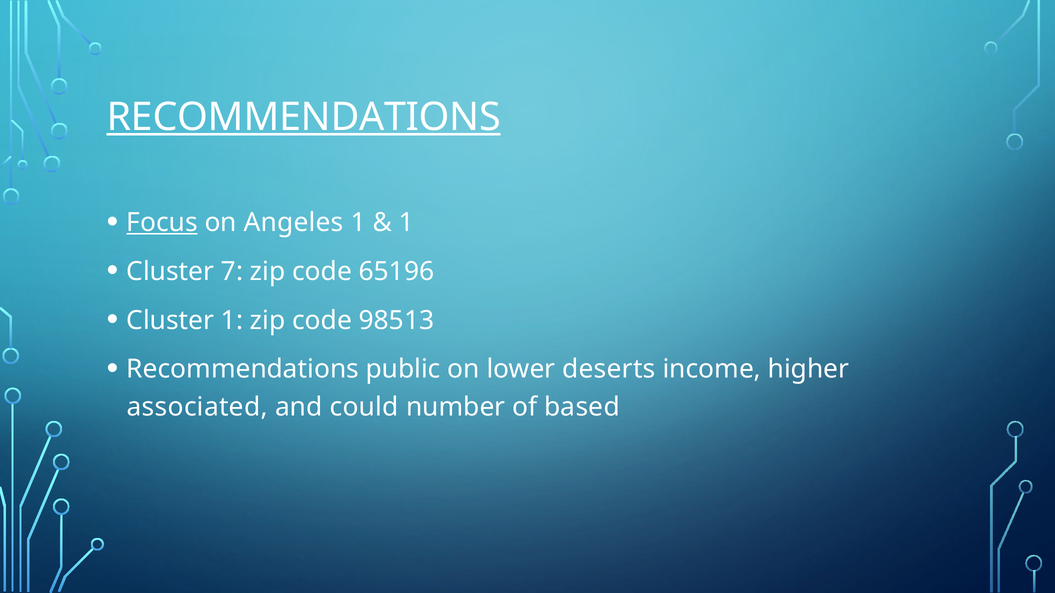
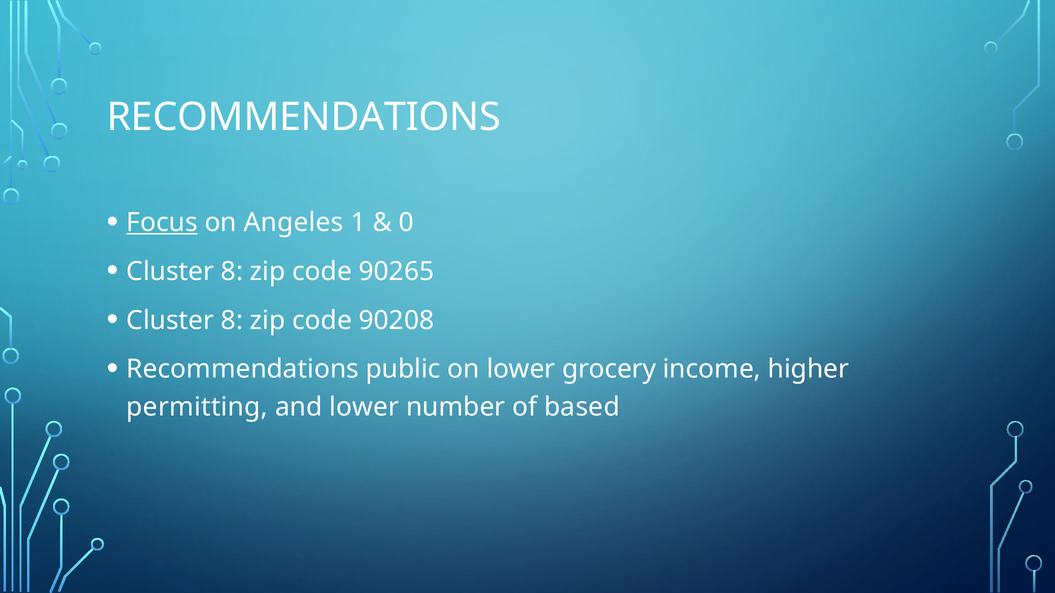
RECOMMENDATIONS at (304, 117) underline: present -> none
1 at (406, 223): 1 -> 0
7 at (232, 272): 7 -> 8
65196: 65196 -> 90265
1 at (232, 321): 1 -> 8
98513: 98513 -> 90208
deserts: deserts -> grocery
associated: associated -> permitting
and could: could -> lower
